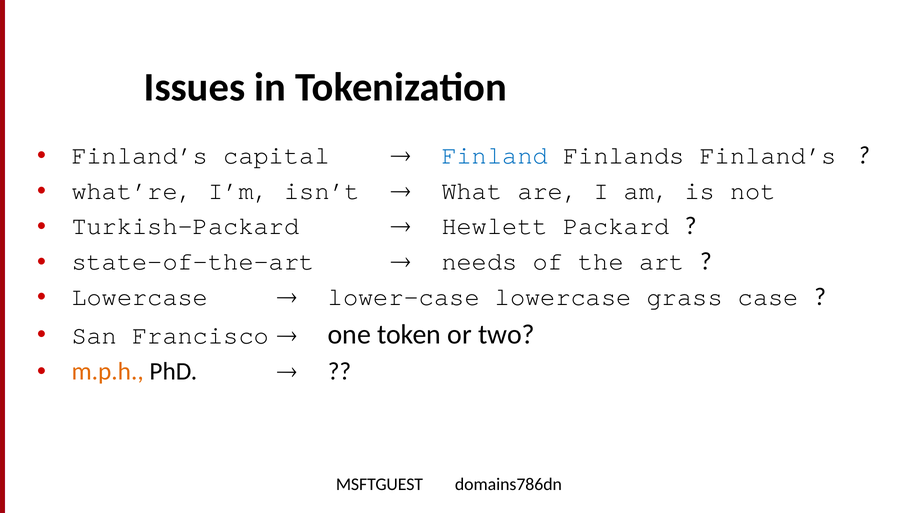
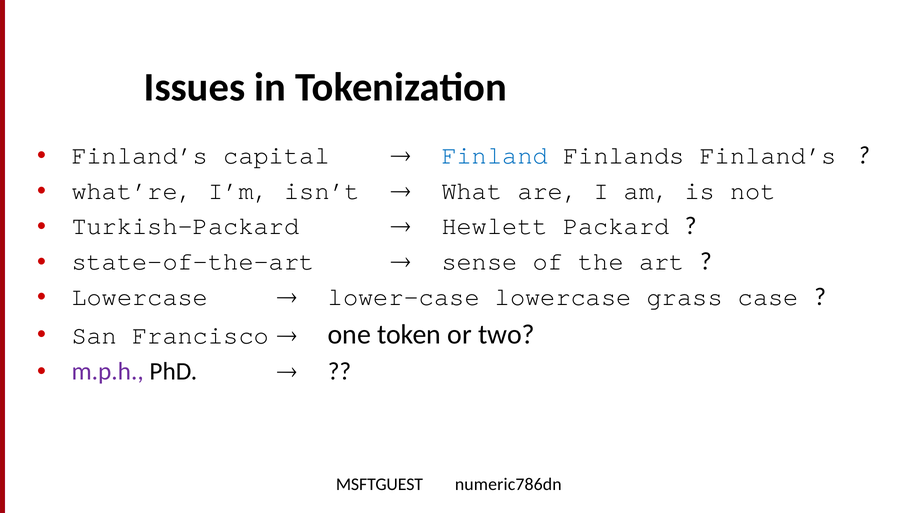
needs: needs -> sense
m.p.h colour: orange -> purple
domains786dn: domains786dn -> numeric786dn
